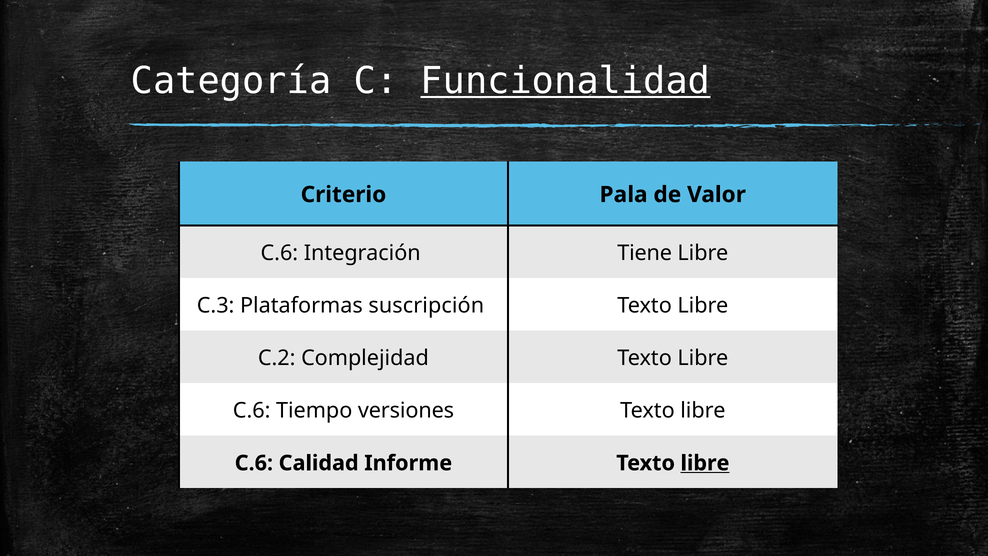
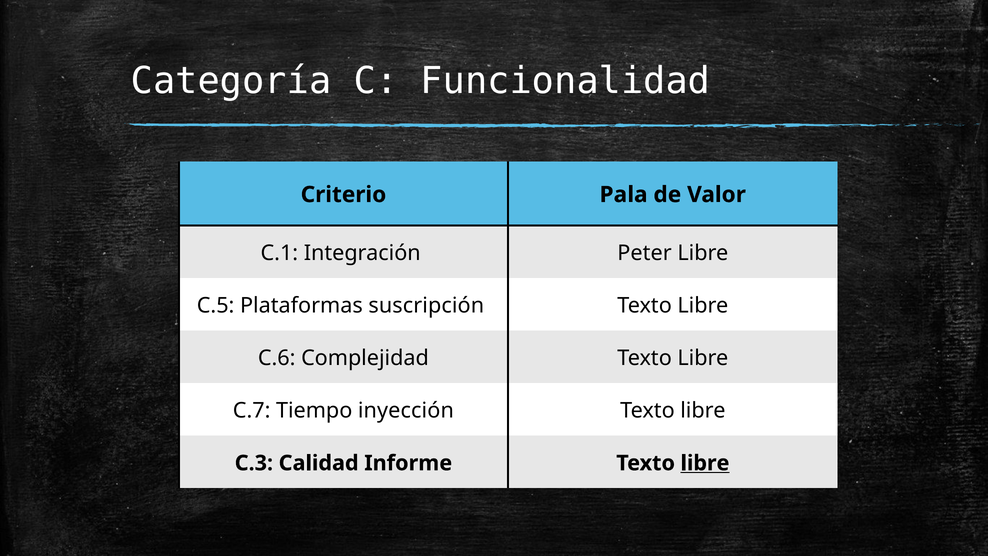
Funcionalidad underline: present -> none
C.6 at (279, 253): C.6 -> C.1
Tiene: Tiene -> Peter
C.3: C.3 -> C.5
C.2: C.2 -> C.6
C.6 at (252, 411): C.6 -> C.7
versiones: versiones -> inyección
C.6 at (254, 463): C.6 -> C.3
